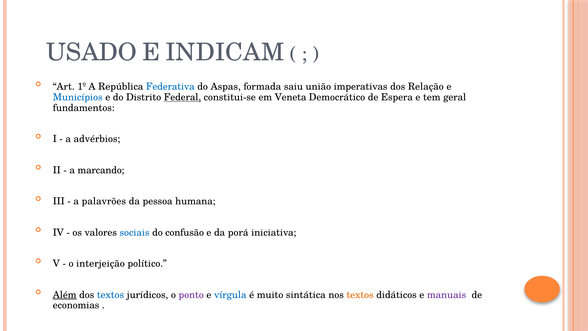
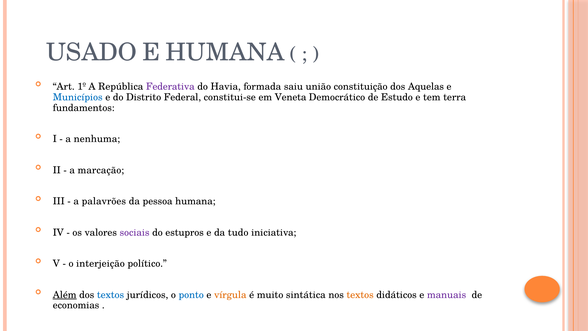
E INDICAM: INDICAM -> HUMANA
Federativa colour: blue -> purple
Aspas: Aspas -> Havia
imperativas: imperativas -> constituição
Relação: Relação -> Aquelas
Federal underline: present -> none
Espera: Espera -> Estudo
geral: geral -> terra
advérbios: advérbios -> nenhuma
marcando: marcando -> marcação
sociais colour: blue -> purple
confusão: confusão -> estupros
porá: porá -> tudo
ponto colour: purple -> blue
vírgula colour: blue -> orange
